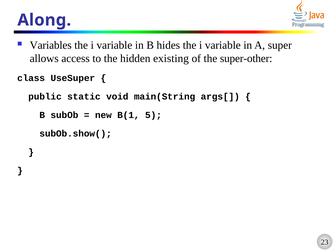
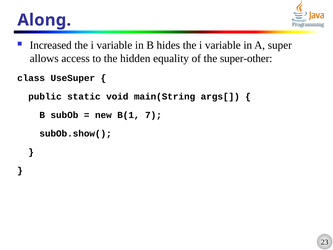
Variables: Variables -> Increased
existing: existing -> equality
5: 5 -> 7
